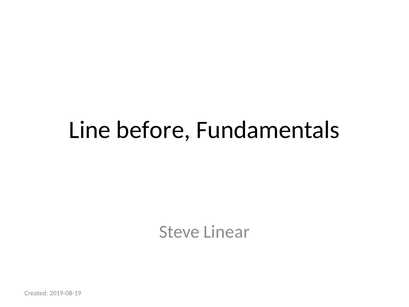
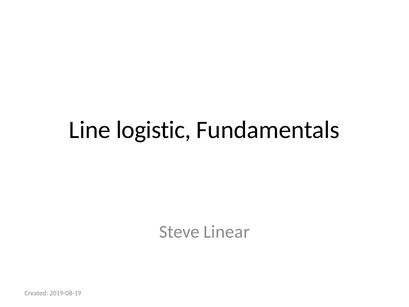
before: before -> logistic
